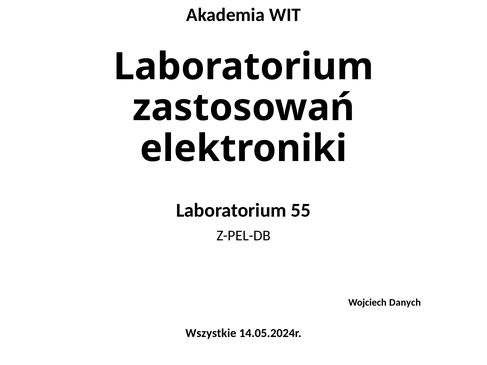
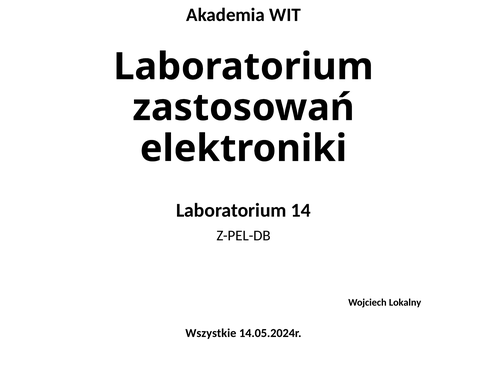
55: 55 -> 14
Danych: Danych -> Lokalny
